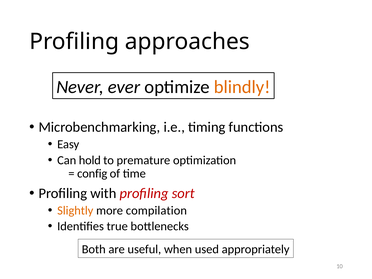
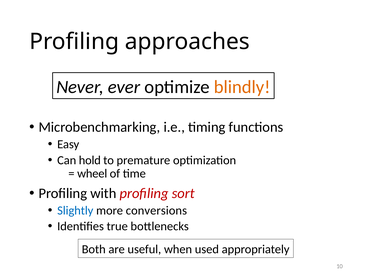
config: config -> wheel
Slightly colour: orange -> blue
compilation: compilation -> conversions
